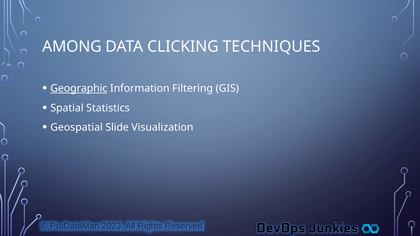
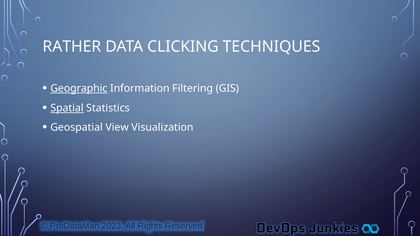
AMONG: AMONG -> RATHER
Spatial underline: none -> present
Slide: Slide -> View
